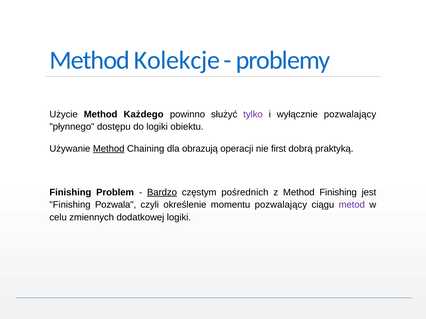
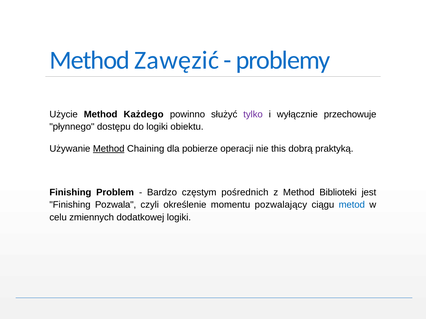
Kolekcje: Kolekcje -> Zawęzić
wyłącznie pozwalający: pozwalający -> przechowuje
obrazują: obrazują -> pobierze
first: first -> this
Bardzo underline: present -> none
Method Finishing: Finishing -> Biblioteki
metod colour: purple -> blue
